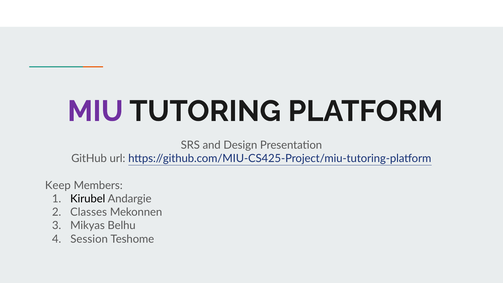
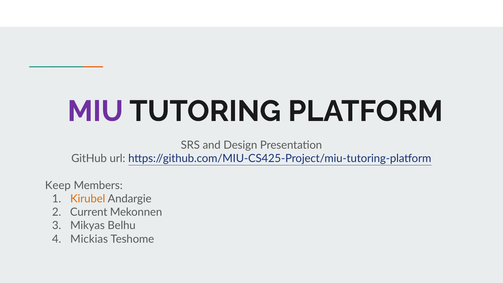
Kirubel colour: black -> orange
Classes: Classes -> Current
Session: Session -> Mickias
